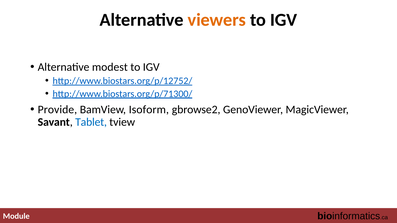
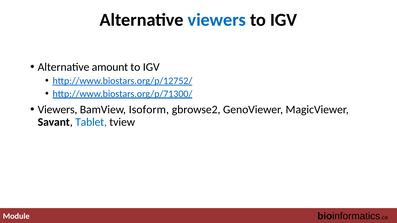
viewers at (217, 20) colour: orange -> blue
modest: modest -> amount
Provide at (57, 110): Provide -> Viewers
